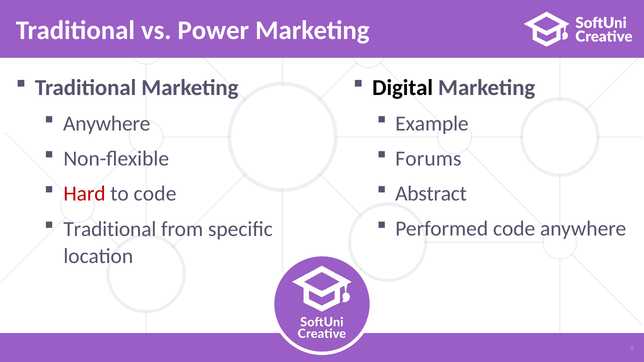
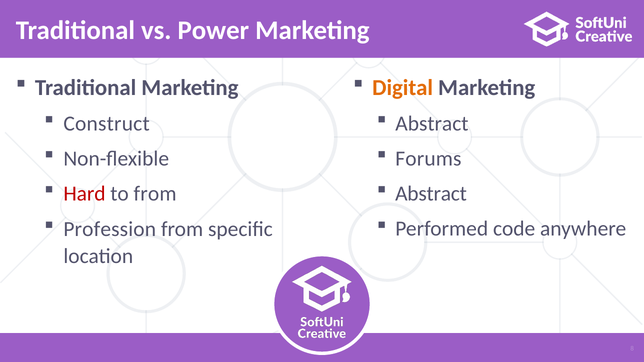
Digital colour: black -> orange
Anywhere at (107, 124): Anywhere -> Construct
Example at (432, 124): Example -> Abstract
to code: code -> from
Traditional at (110, 229): Traditional -> Profession
